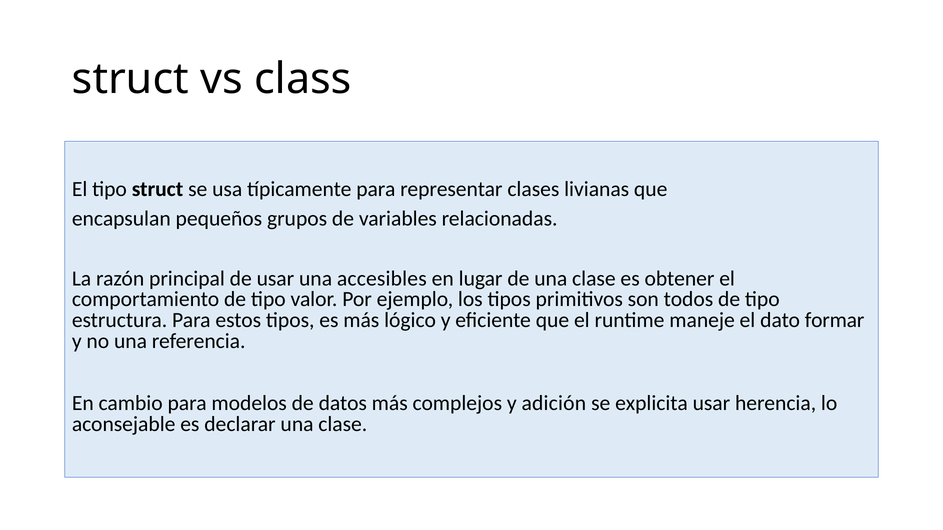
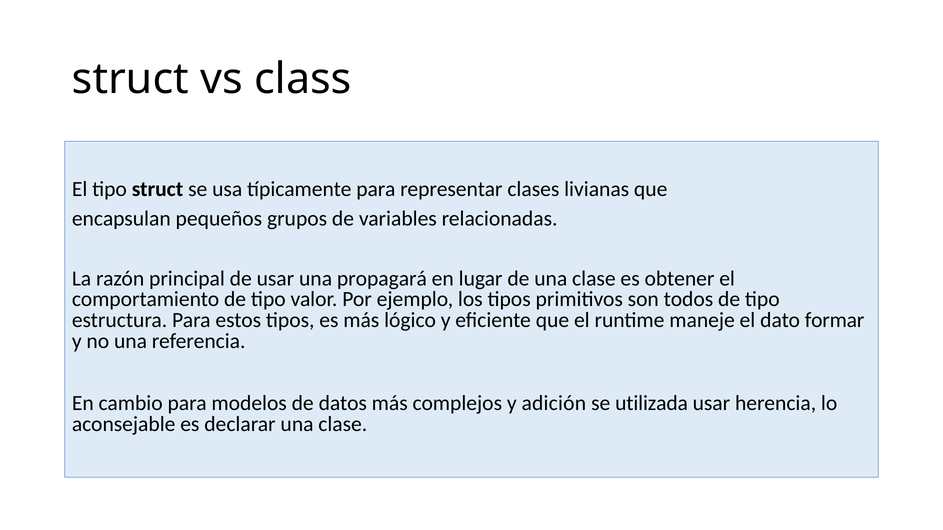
accesibles: accesibles -> propagará
explicita: explicita -> utilizada
